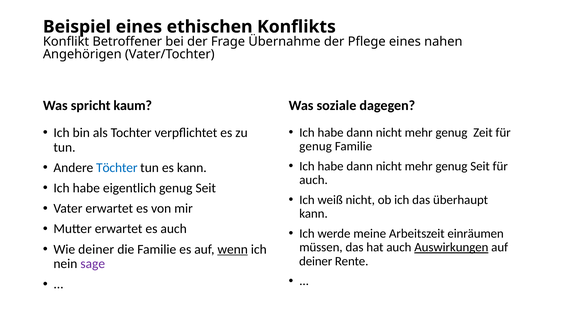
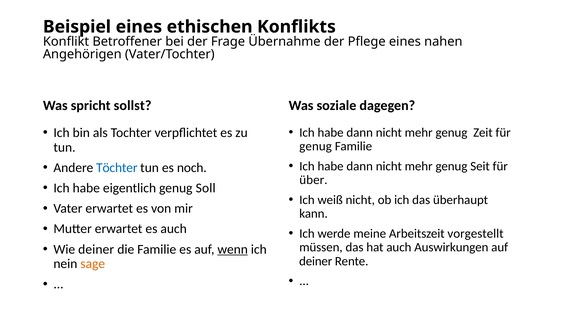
kaum: kaum -> sollst
es kann: kann -> noch
auch at (314, 180): auch -> über
eigentlich genug Seit: Seit -> Soll
einräumen: einräumen -> vorgestellt
Auswirkungen underline: present -> none
sage colour: purple -> orange
